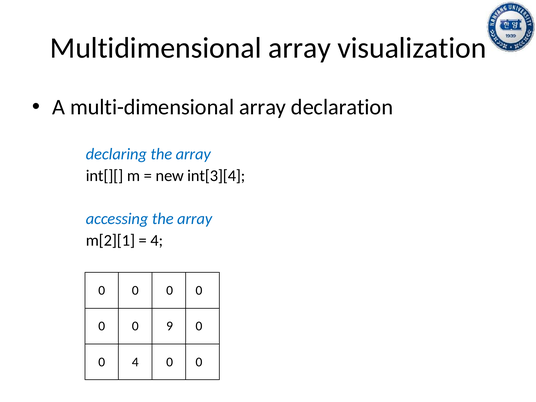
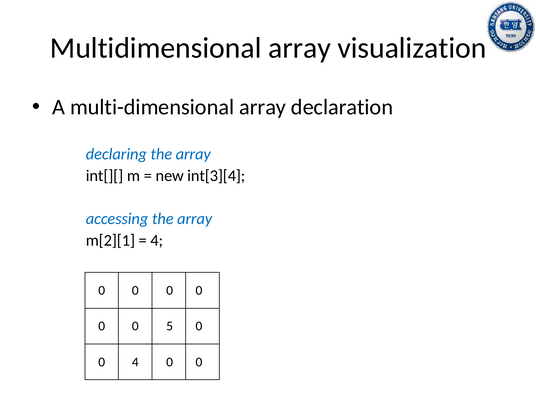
9: 9 -> 5
